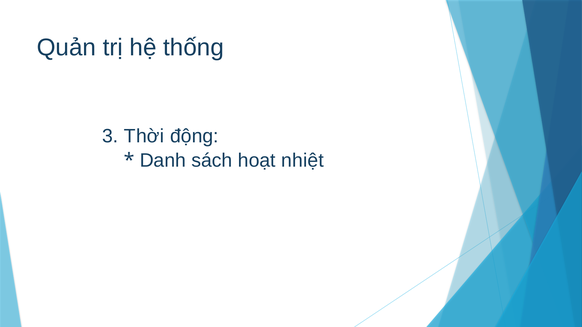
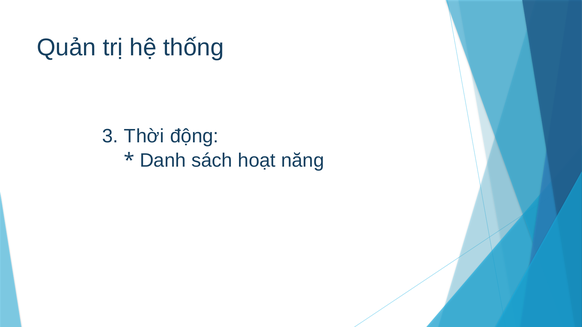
nhiệt: nhiệt -> năng
